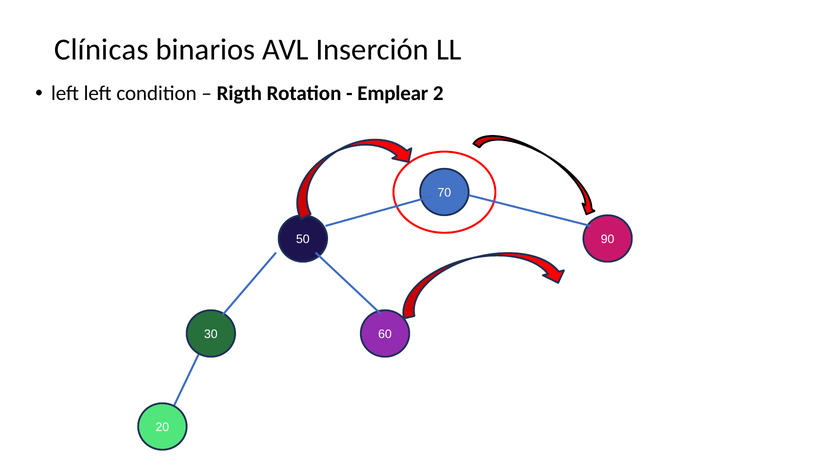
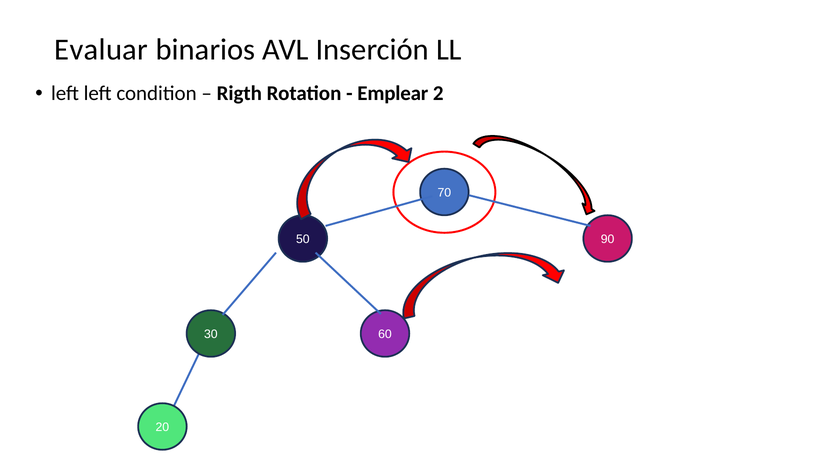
Clínicas: Clínicas -> Evaluar
